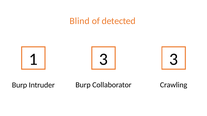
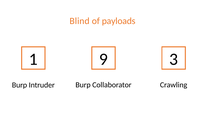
detected: detected -> payloads
1 3: 3 -> 9
